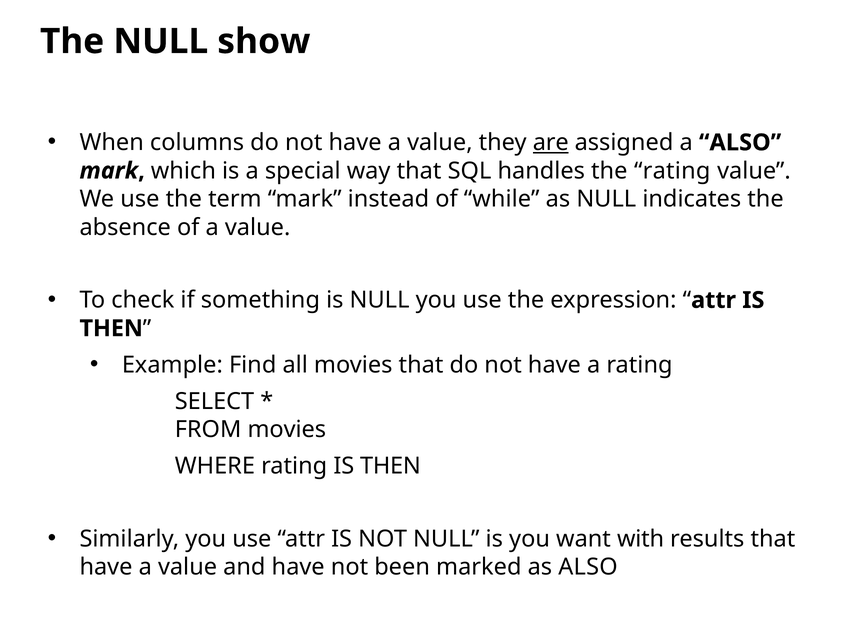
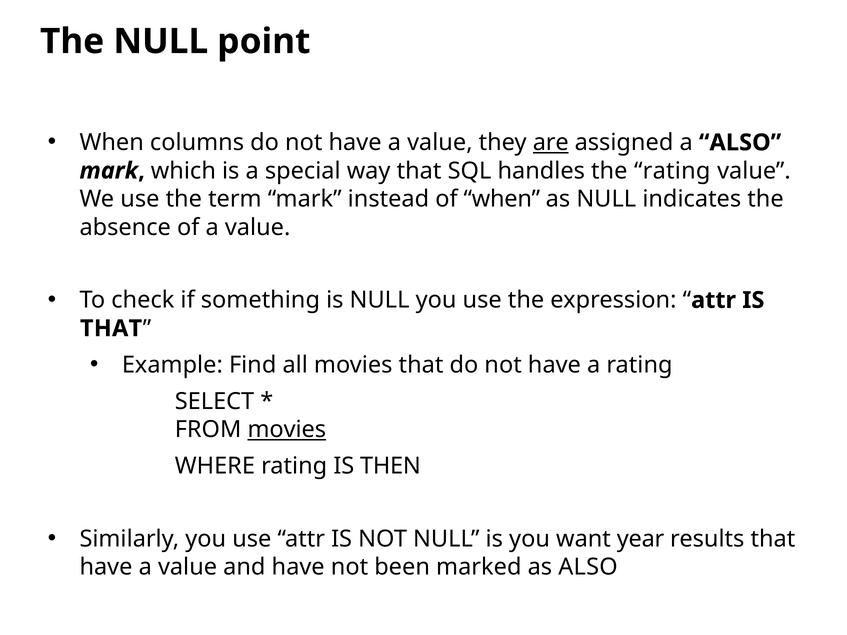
show: show -> point
of while: while -> when
THEN at (111, 329): THEN -> THAT
movies at (287, 430) underline: none -> present
with: with -> year
